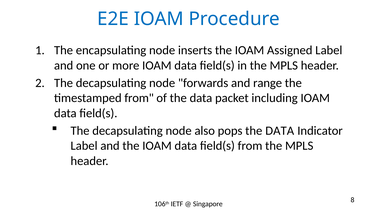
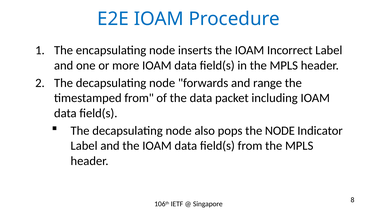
Assigned: Assigned -> Incorrect
pops the DATA: DATA -> NODE
